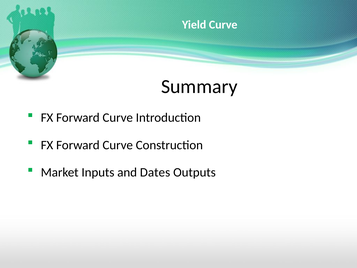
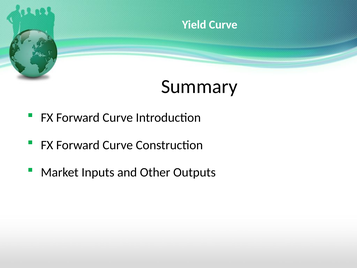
Dates: Dates -> Other
